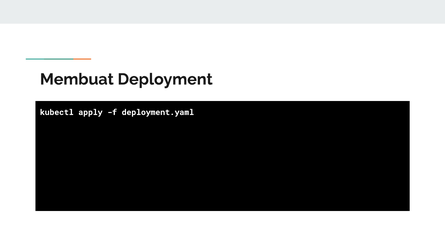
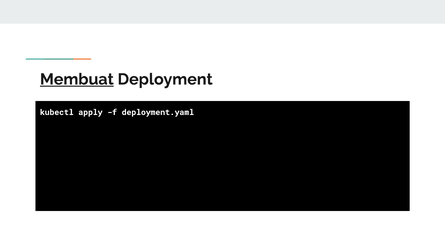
Membuat underline: none -> present
